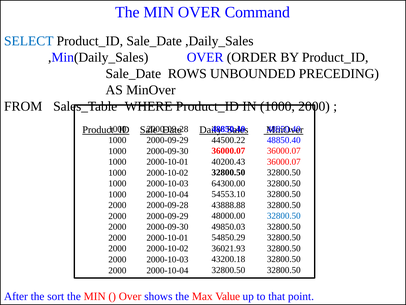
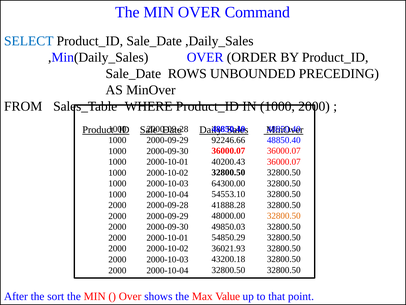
44500.22: 44500.22 -> 92246.66
43888.88: 43888.88 -> 41888.28
32800.50 at (284, 216) colour: blue -> orange
